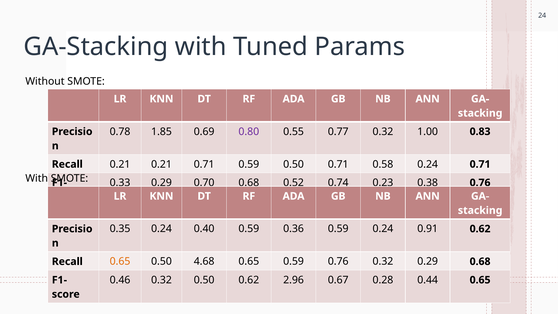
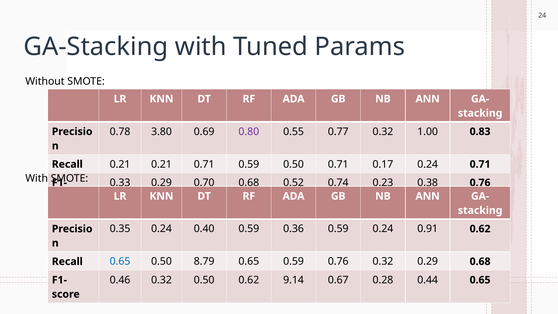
1.85: 1.85 -> 3.80
0.58: 0.58 -> 0.17
0.65 at (120, 261) colour: orange -> blue
4.68: 4.68 -> 8.79
2.96: 2.96 -> 9.14
